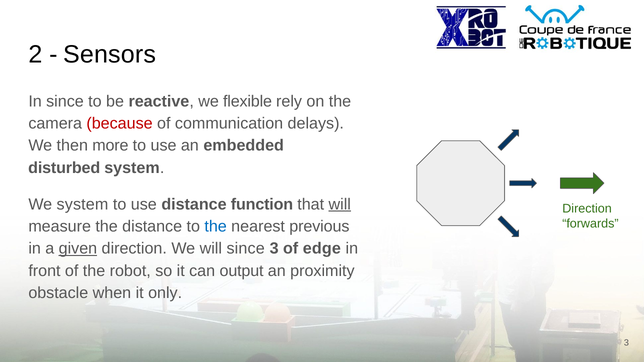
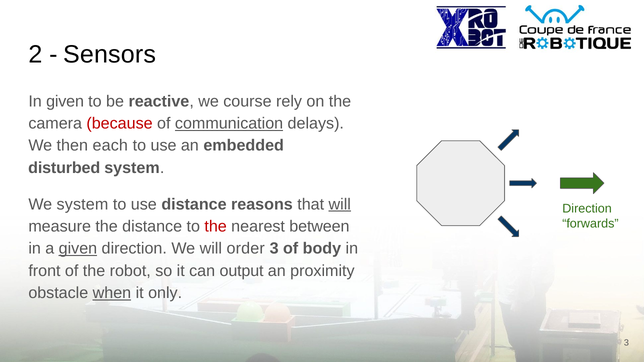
In since: since -> given
flexible: flexible -> course
communication underline: none -> present
more: more -> each
function: function -> reasons
the at (216, 227) colour: blue -> red
previous: previous -> between
will since: since -> order
edge: edge -> body
when underline: none -> present
